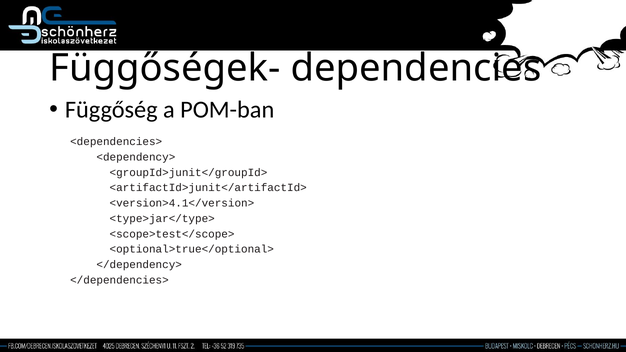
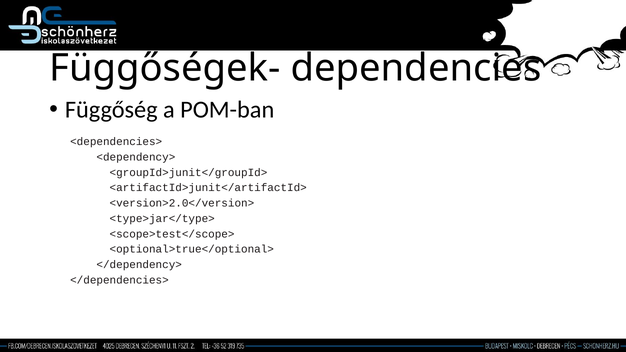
<version>4.1</version>: <version>4.1</version> -> <version>2.0</version>
